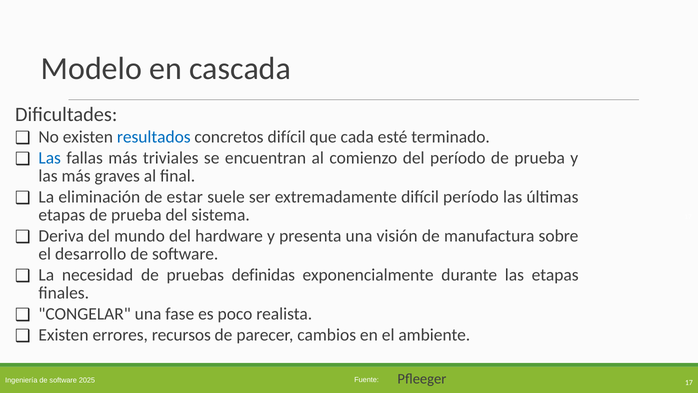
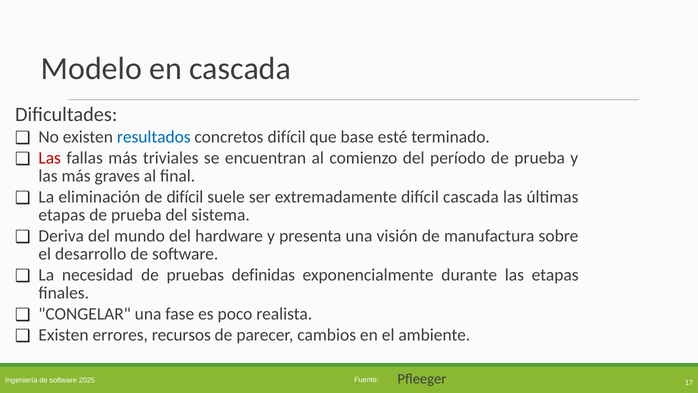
cada: cada -> base
Las at (50, 158) colour: blue -> red
de estar: estar -> difícil
difícil período: período -> cascada
